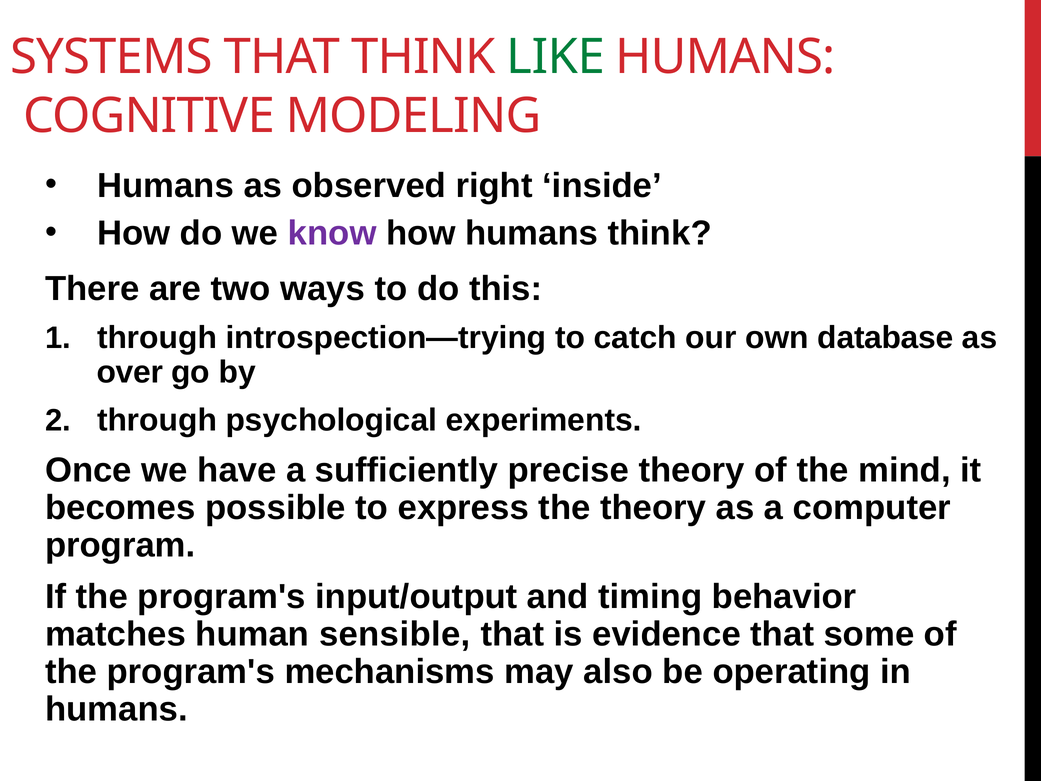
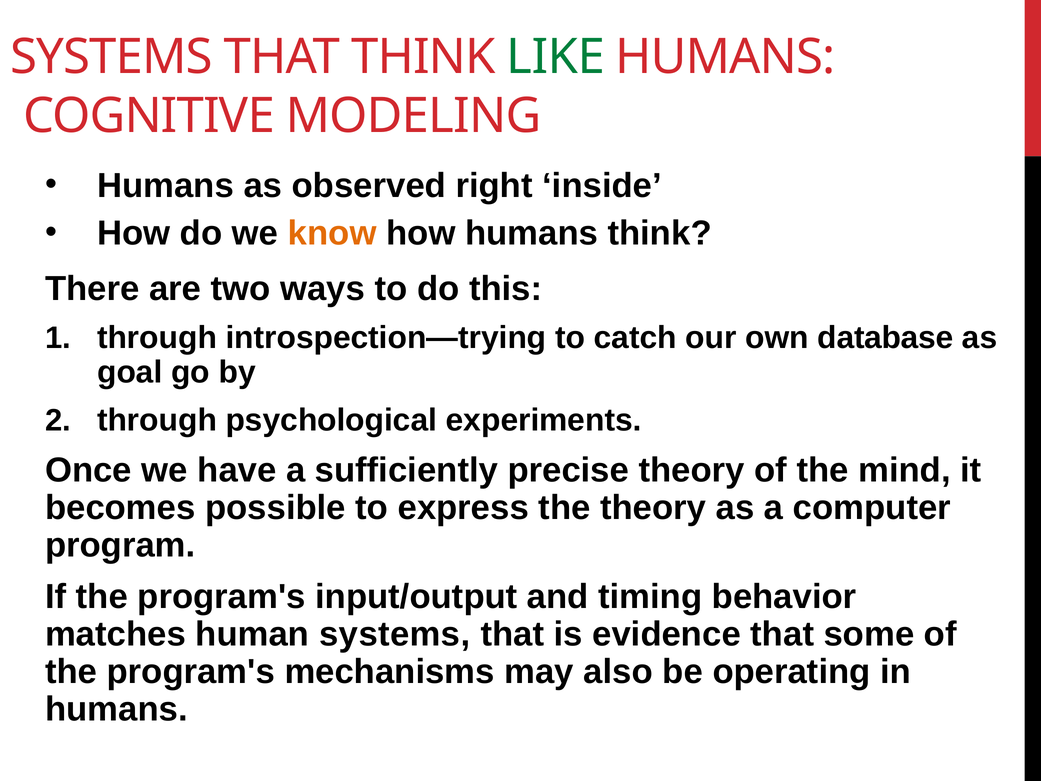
know colour: purple -> orange
over: over -> goal
human sensible: sensible -> systems
